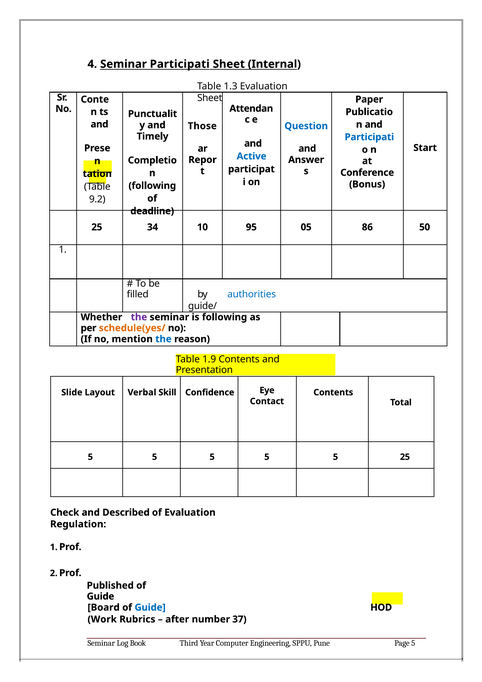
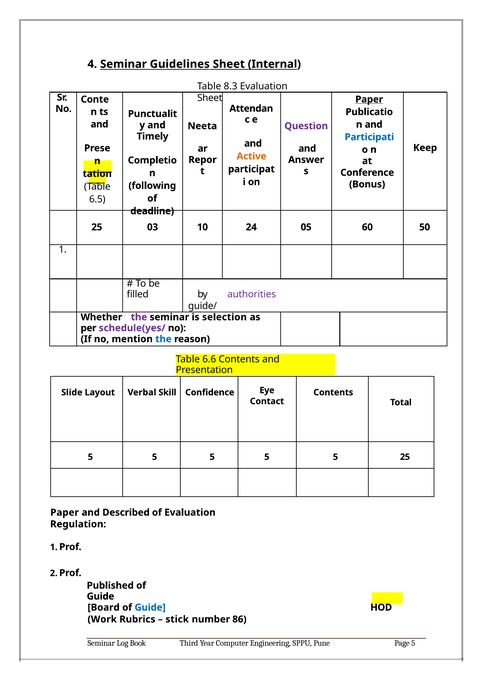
Seminar Participati: Participati -> Guidelines
1.3: 1.3 -> 8.3
Paper at (369, 99) underline: none -> present
Those: Those -> Neeta
Question colour: blue -> purple
Start: Start -> Keep
Active colour: blue -> orange
9.2: 9.2 -> 6.5
34: 34 -> 03
95: 95 -> 24
86: 86 -> 60
authorities colour: blue -> purple
is following: following -> selection
schedule(yes/ colour: orange -> purple
1.9: 1.9 -> 6.6
Check at (65, 513): Check -> Paper
after: after -> stick
37: 37 -> 86
